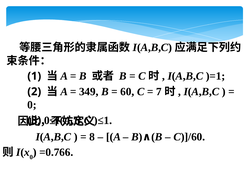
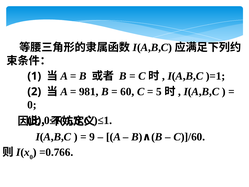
349: 349 -> 981
7: 7 -> 5
8: 8 -> 9
